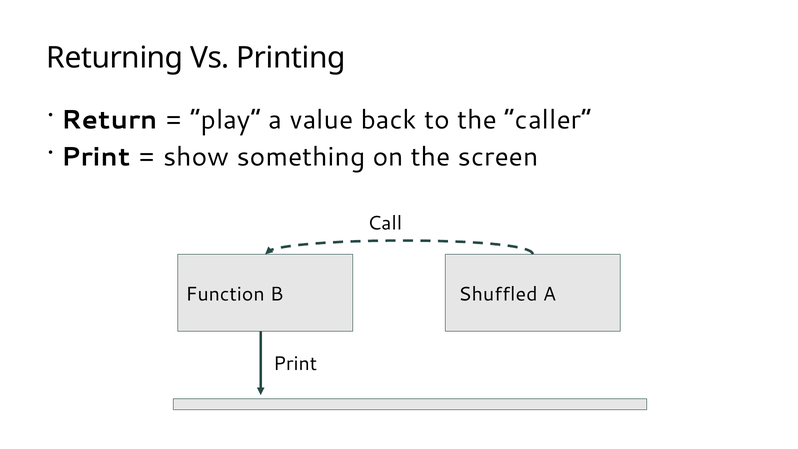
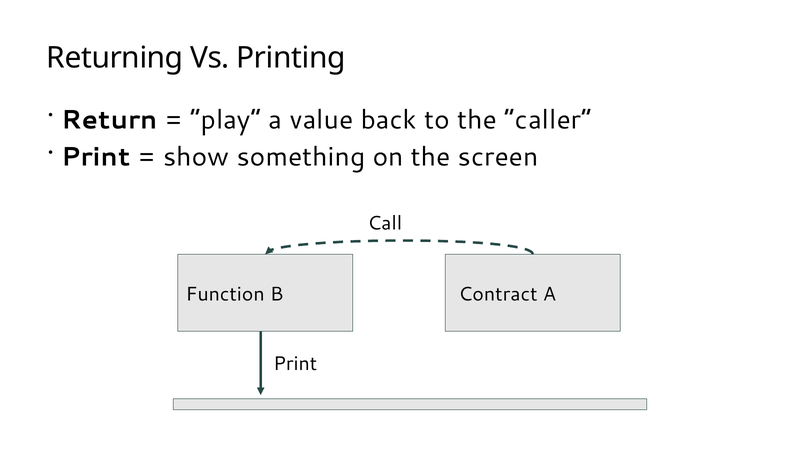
Shuffled: Shuffled -> Contract
